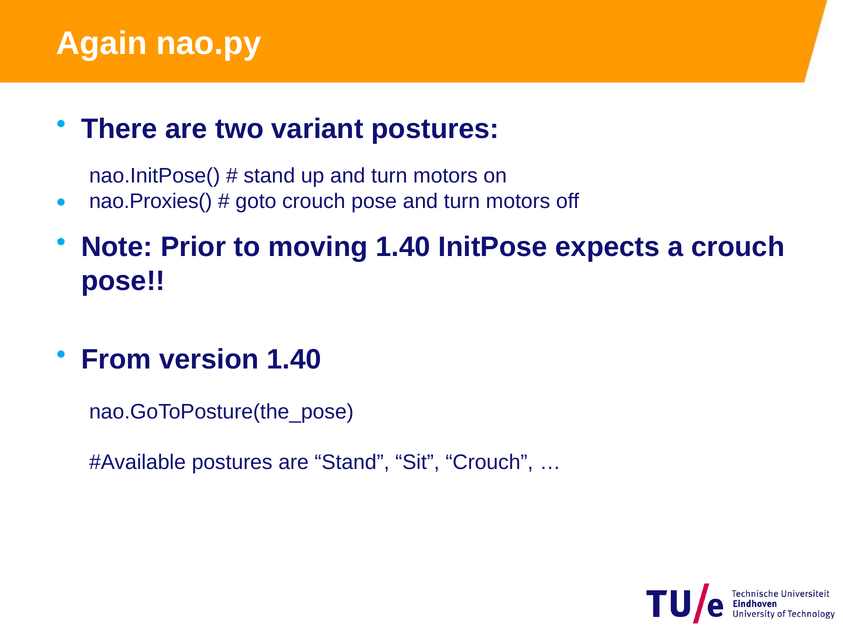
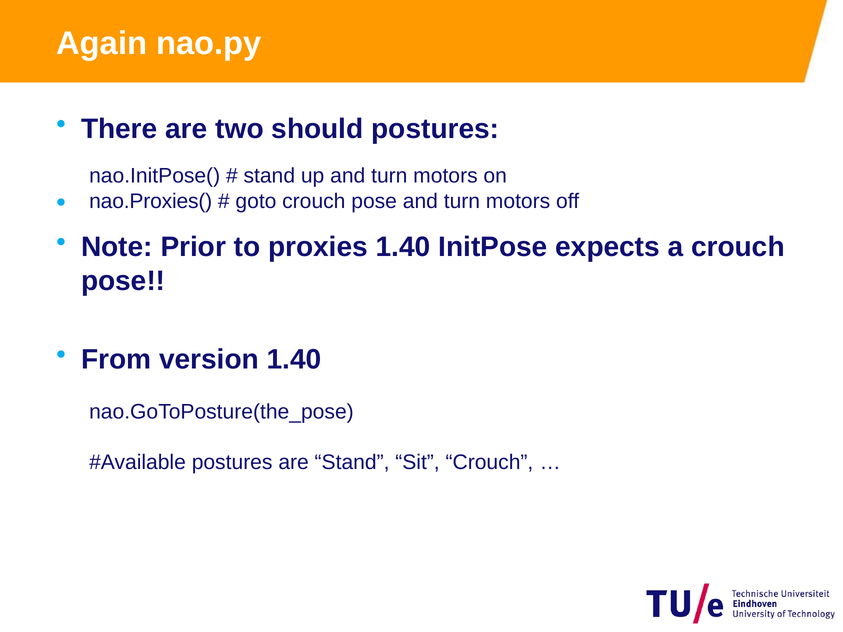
variant: variant -> should
moving: moving -> proxies
